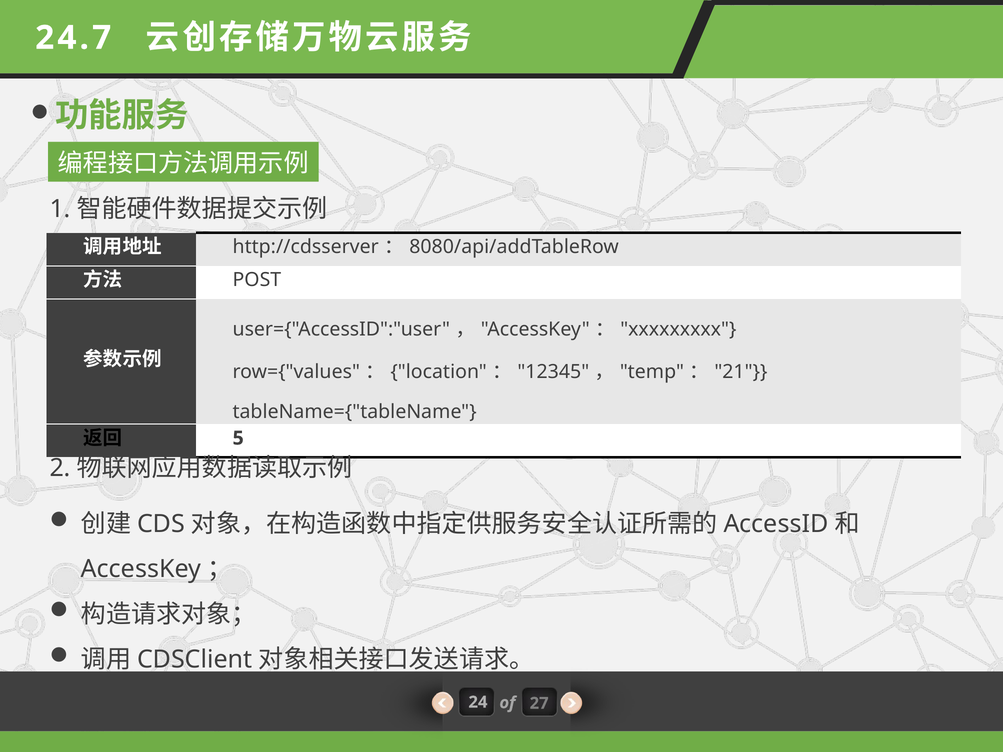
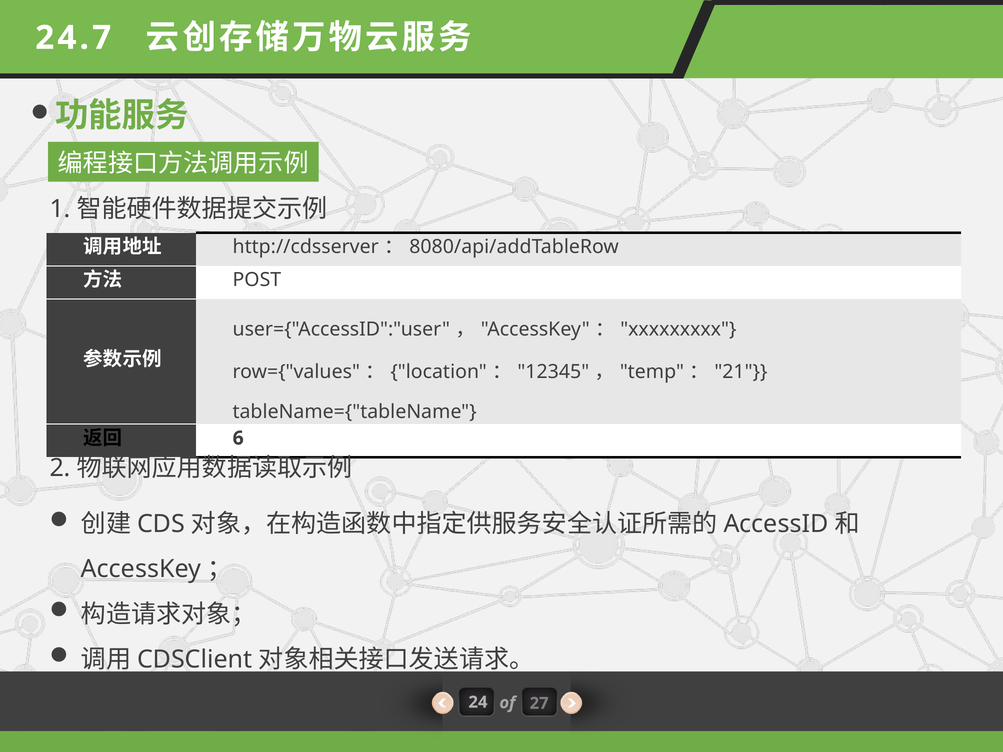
5: 5 -> 6
